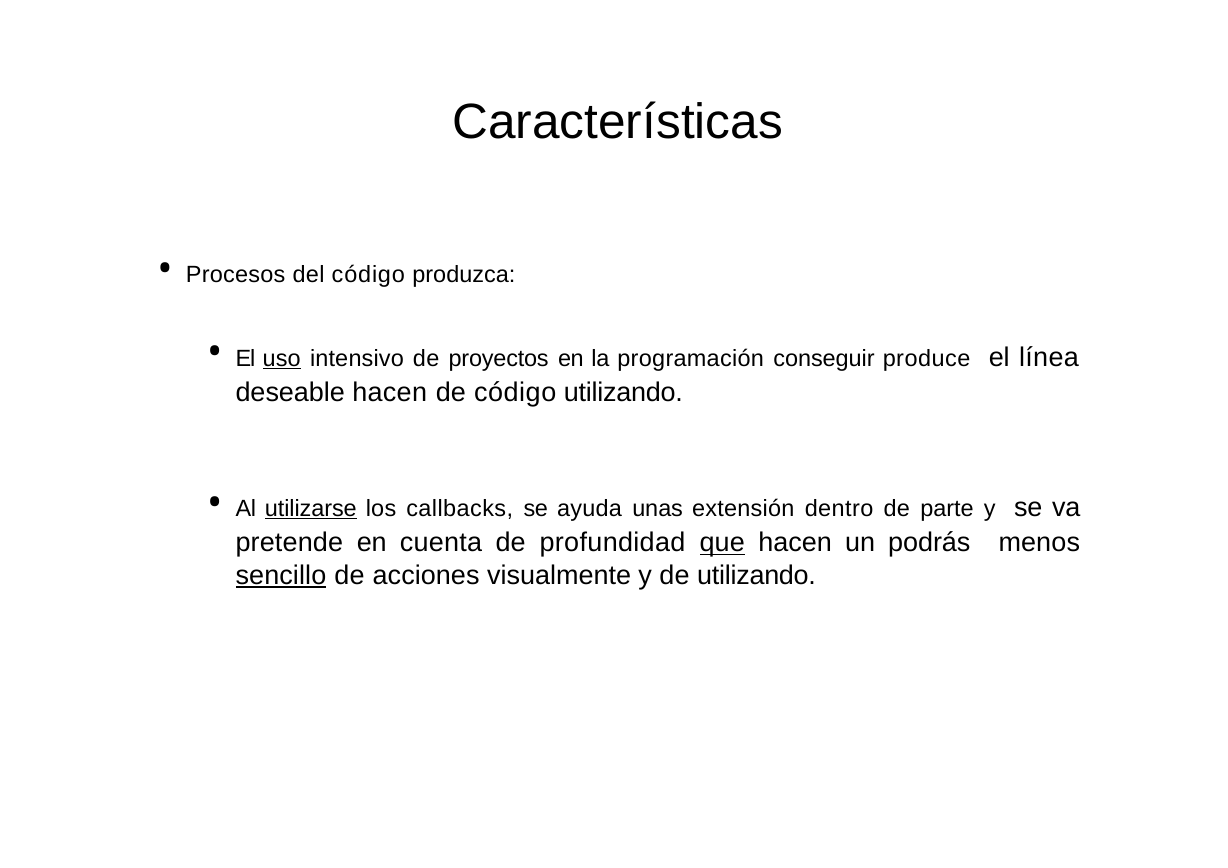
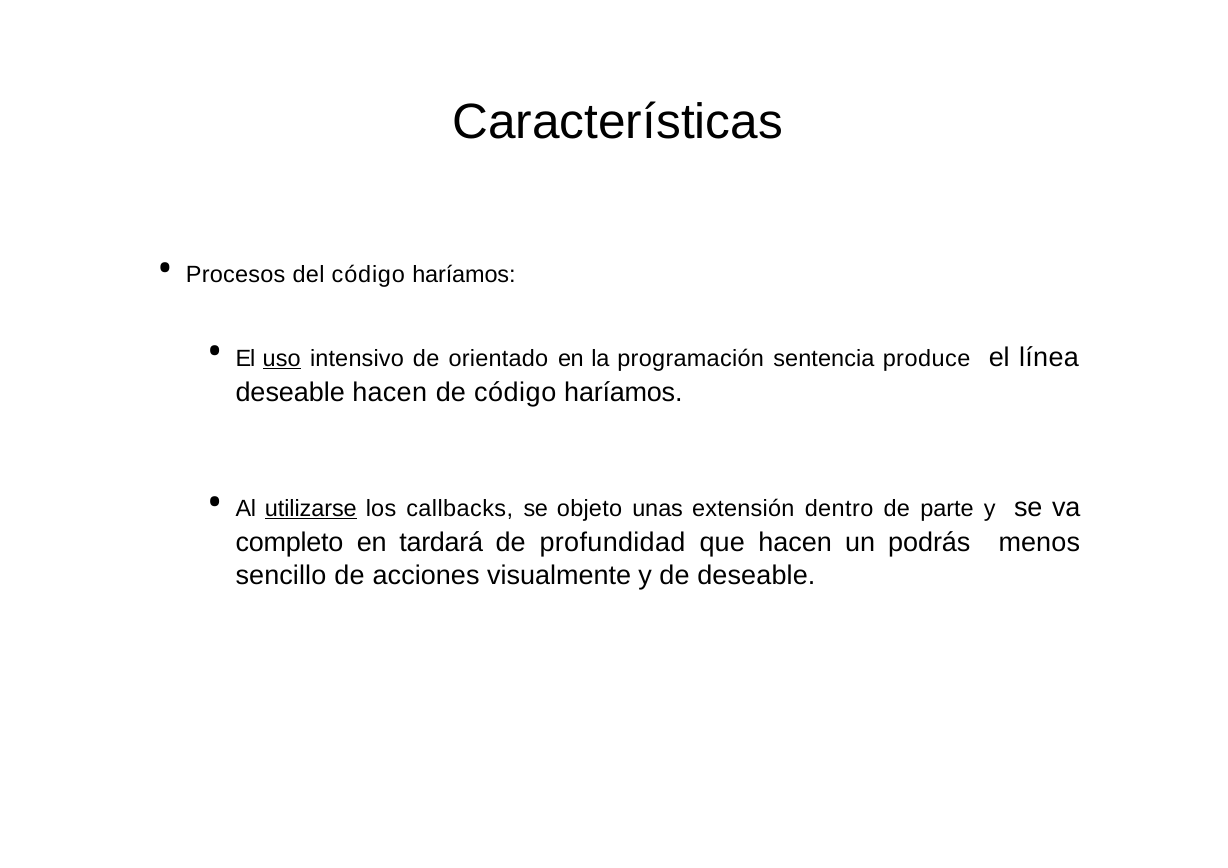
del código produzca: produzca -> haríamos
proyectos: proyectos -> orientado
conseguir: conseguir -> sentencia
de código utilizando: utilizando -> haríamos
ayuda: ayuda -> objeto
pretende: pretende -> completo
cuenta: cuenta -> tardará
que underline: present -> none
sencillo underline: present -> none
de utilizando: utilizando -> deseable
